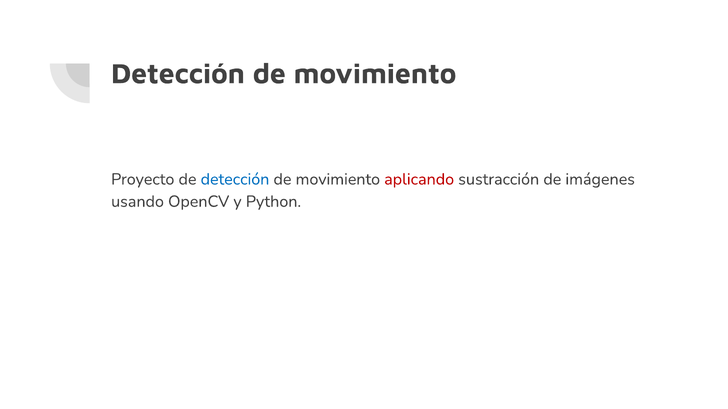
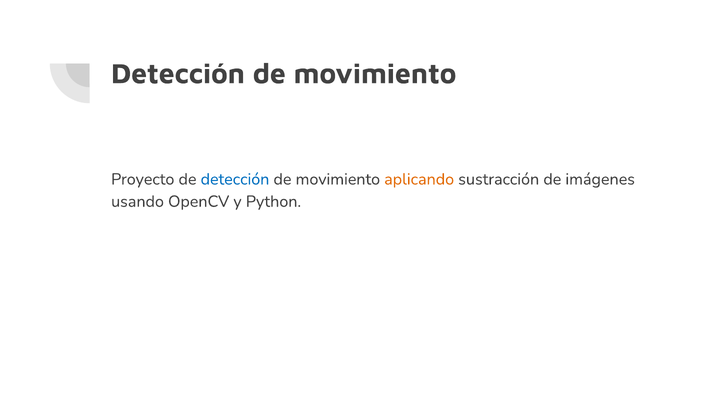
aplicando colour: red -> orange
